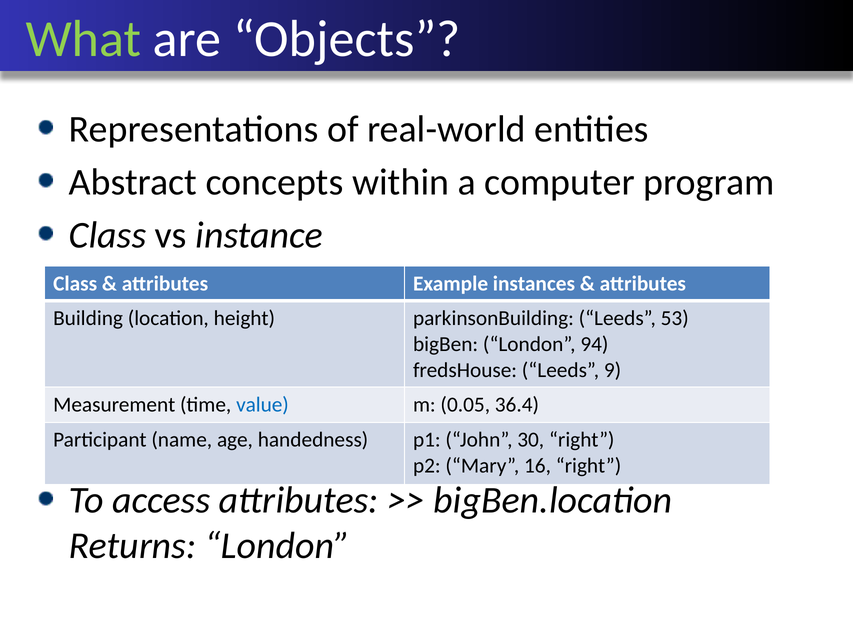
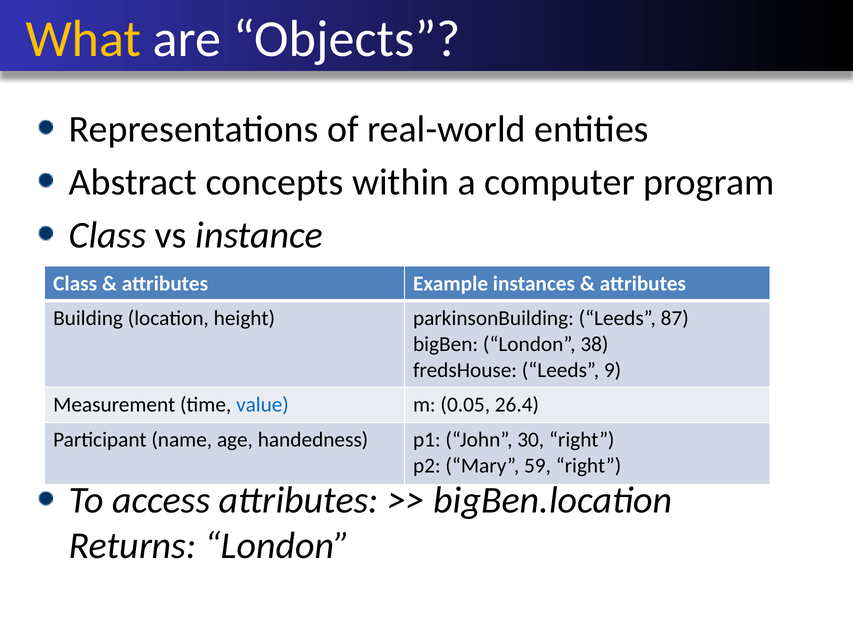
What colour: light green -> yellow
53: 53 -> 87
94: 94 -> 38
36.4: 36.4 -> 26.4
16: 16 -> 59
